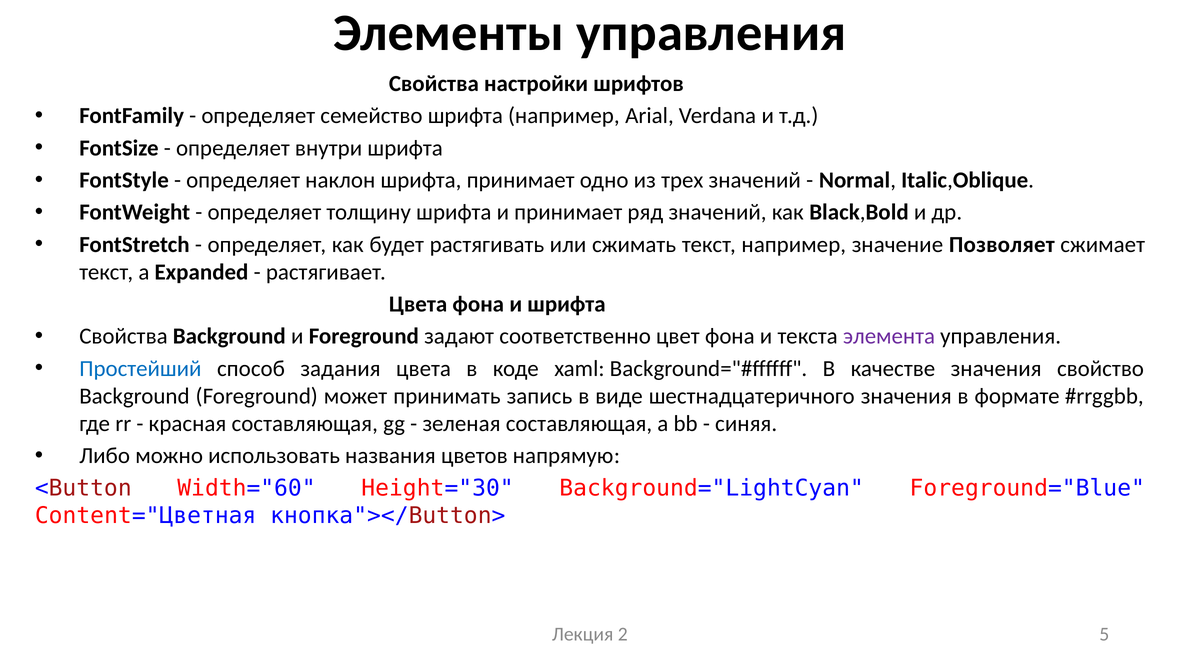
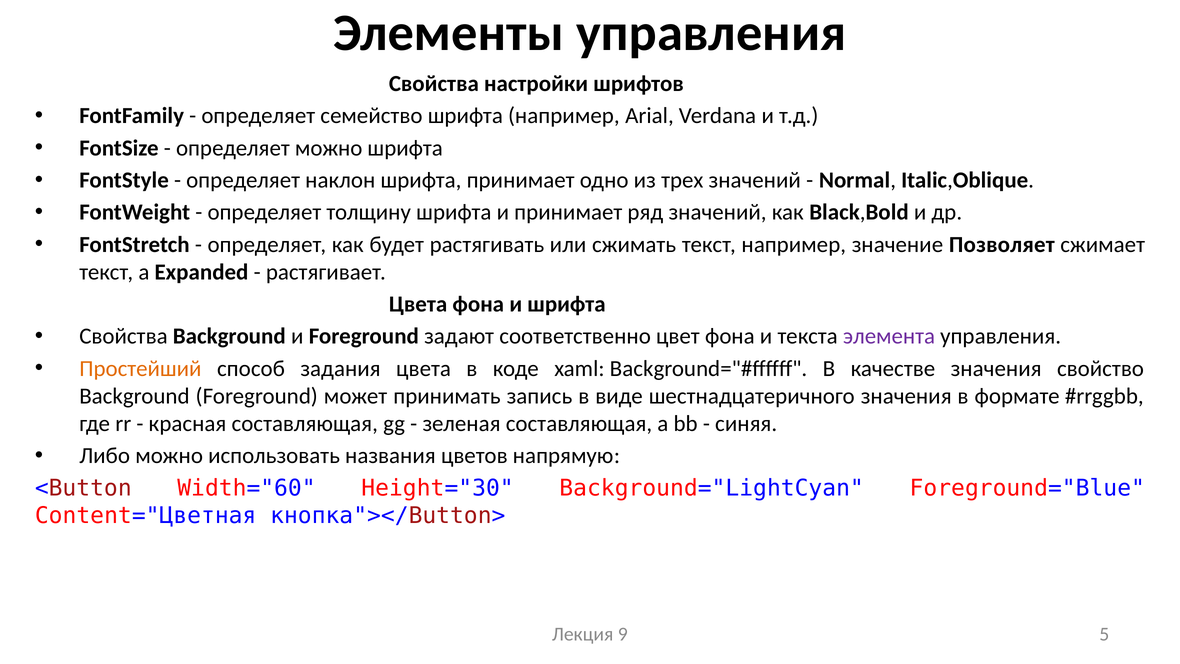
определяет внутри: внутри -> можно
Простейший colour: blue -> orange
2: 2 -> 9
